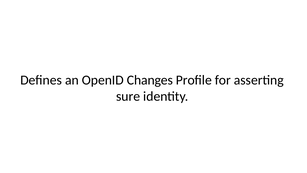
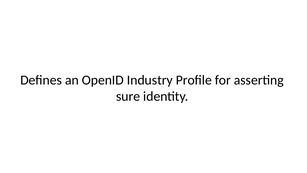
Changes: Changes -> Industry
